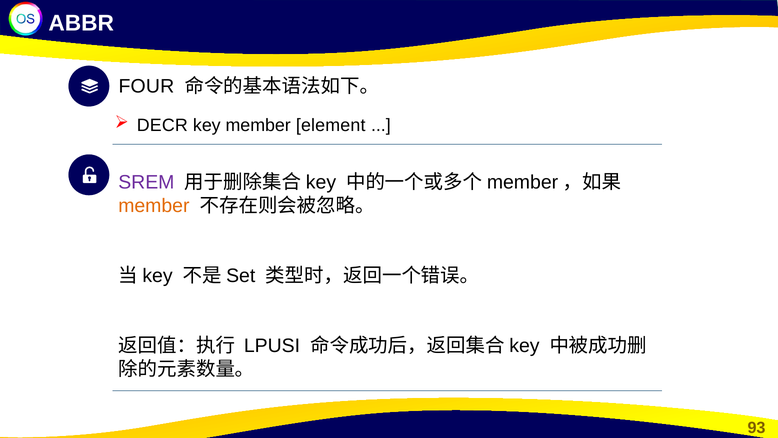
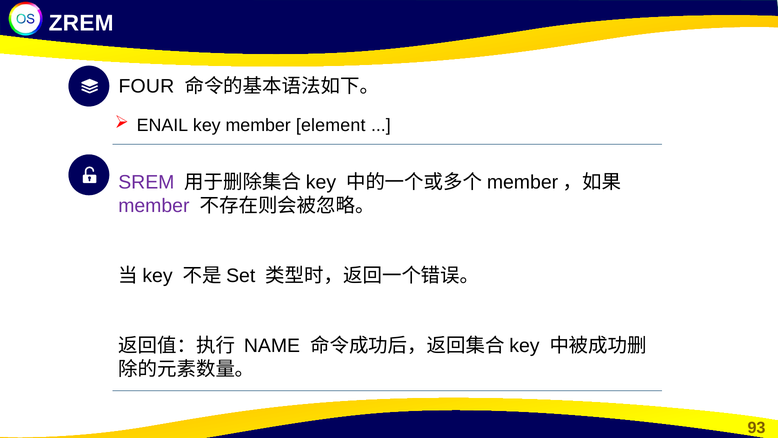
ABBR: ABBR -> ZREM
DECR: DECR -> ENAIL
member at (154, 206) colour: orange -> purple
LPUSI: LPUSI -> NAME
